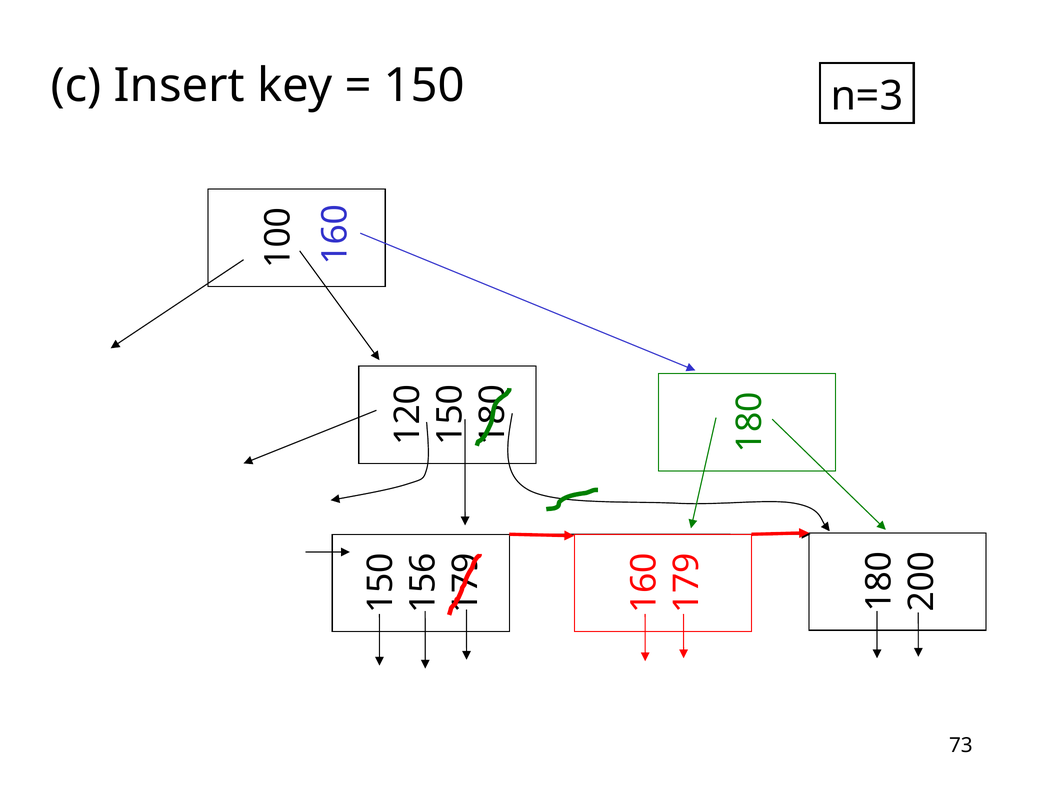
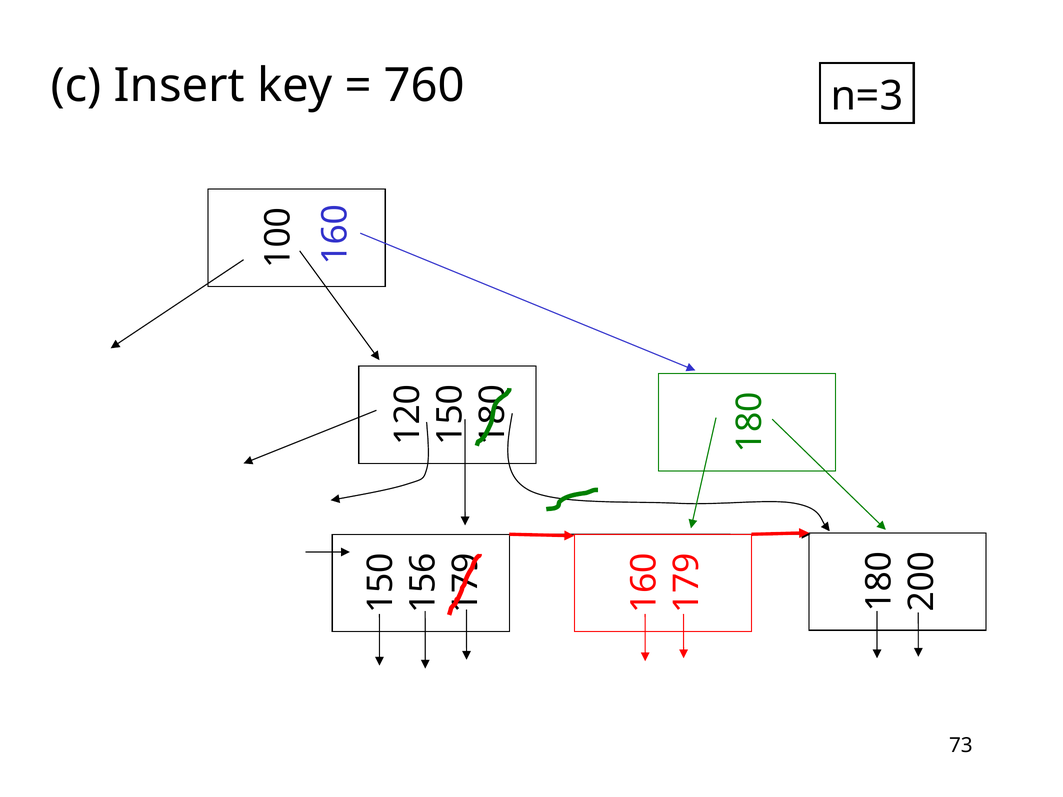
150: 150 -> 760
